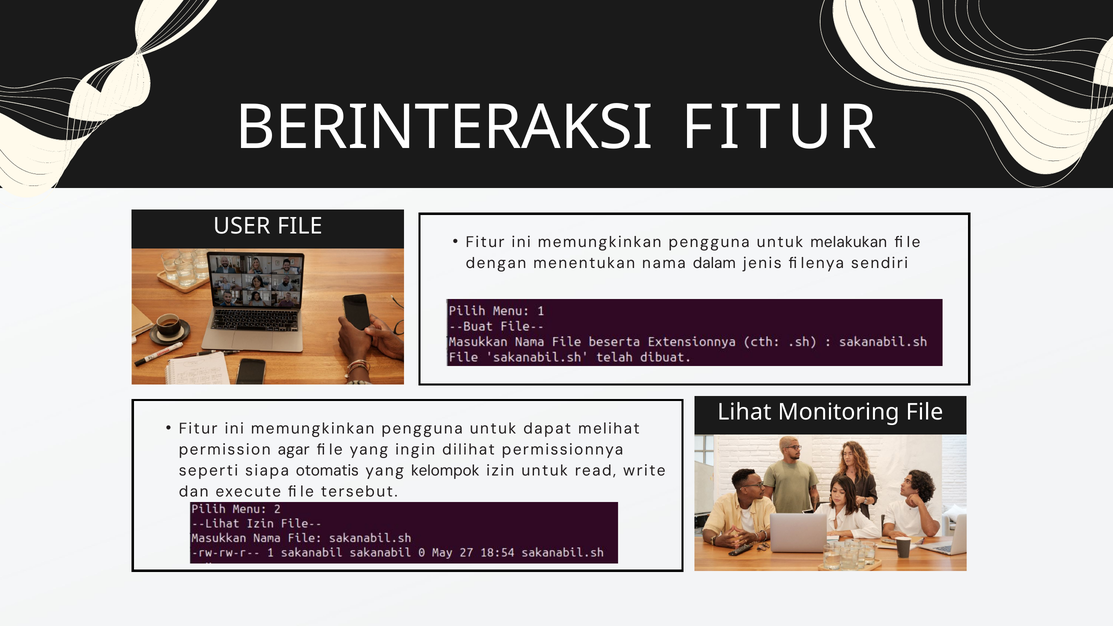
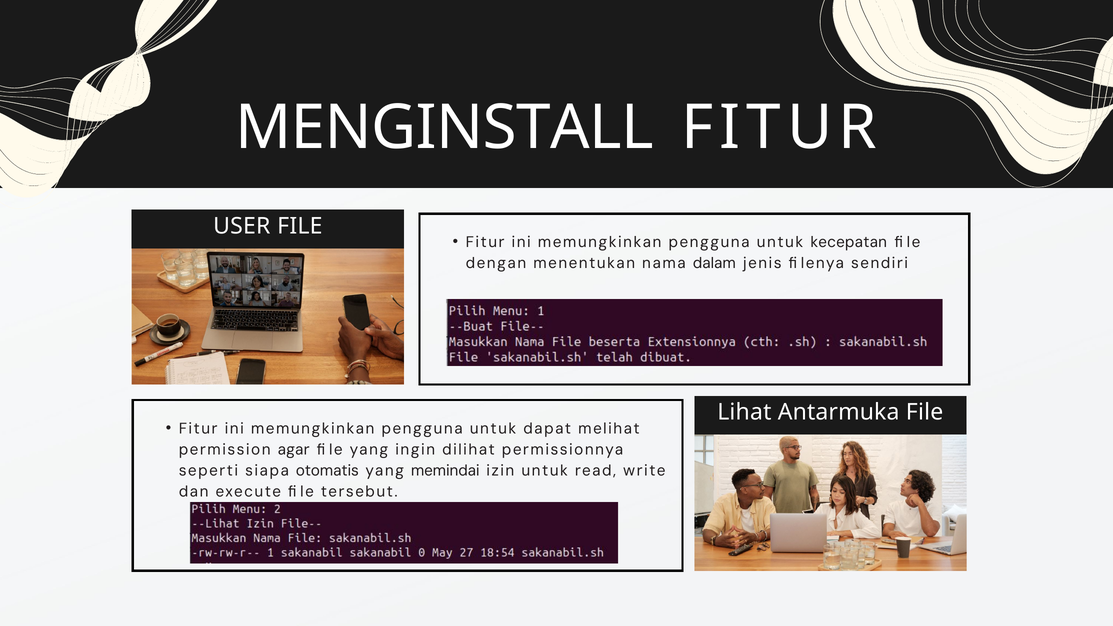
BERINTERAKSI: BERINTERAKSI -> MENGINSTALL
melakukan: melakukan -> kecepatan
Monitoring: Monitoring -> Antarmuka
kelompok: kelompok -> memindai
